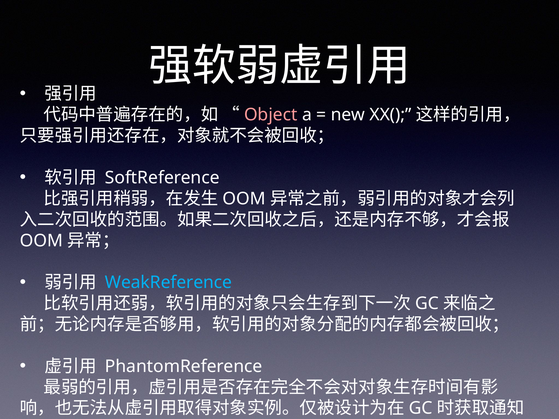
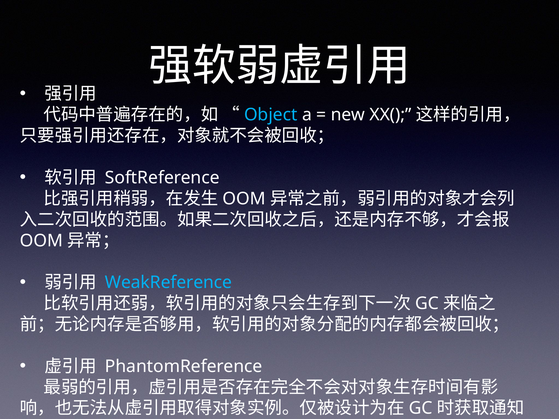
Object colour: pink -> light blue
